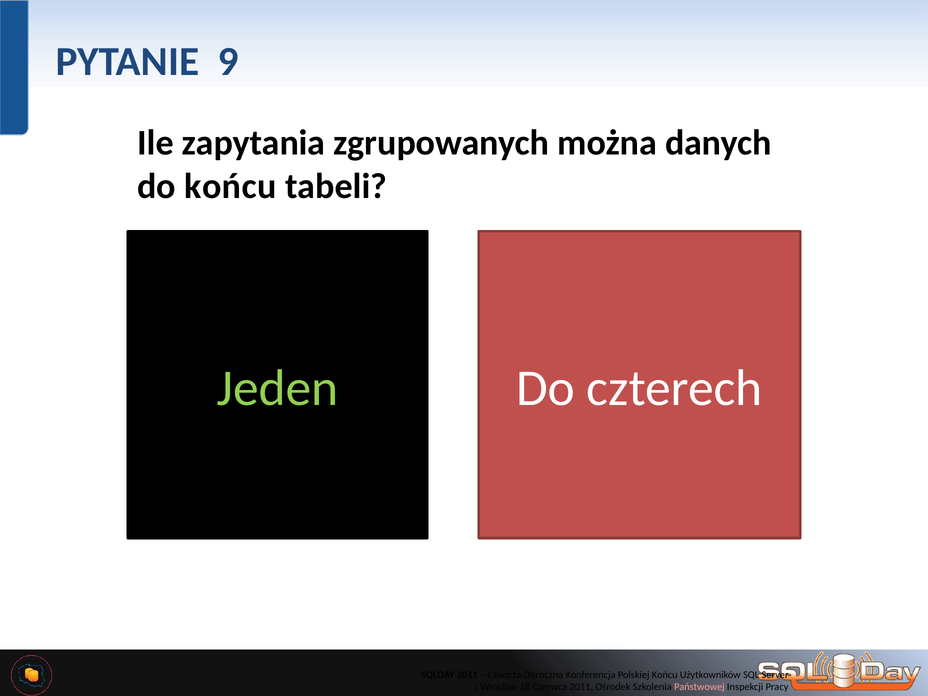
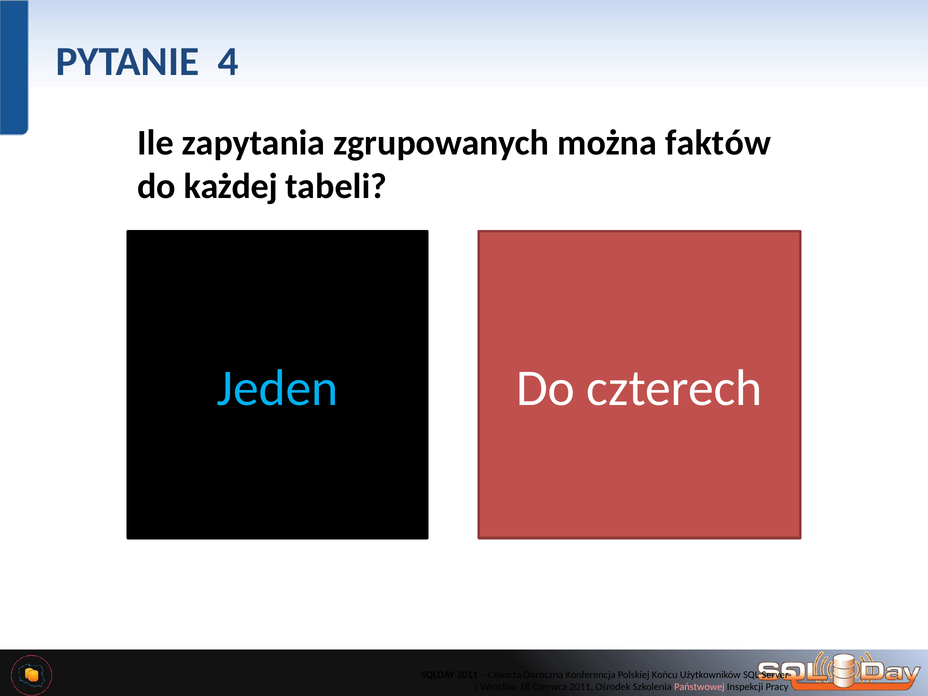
9: 9 -> 4
danych: danych -> faktów
do końcu: końcu -> każdej
Jeden colour: light green -> light blue
